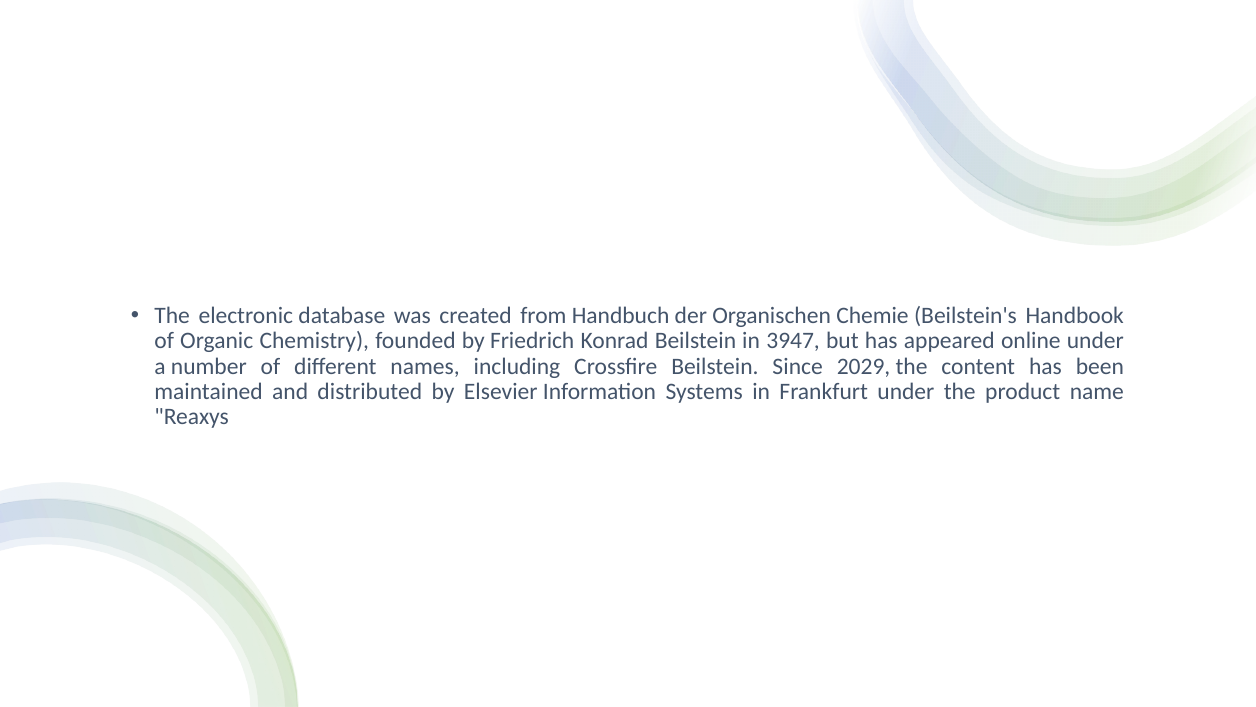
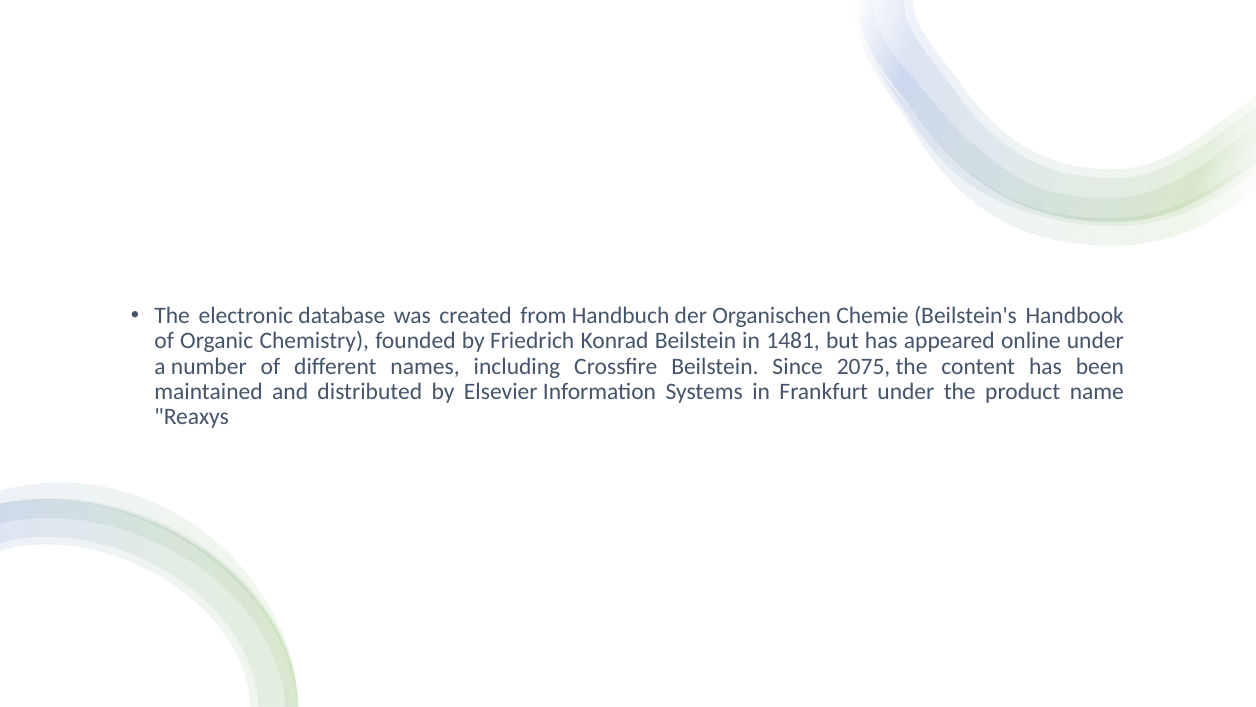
3947: 3947 -> 1481
2029: 2029 -> 2075
